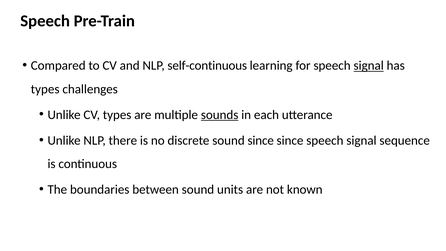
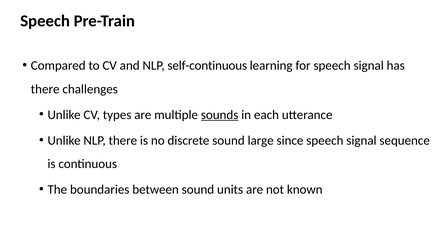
signal at (369, 66) underline: present -> none
types at (45, 89): types -> there
sound since: since -> large
